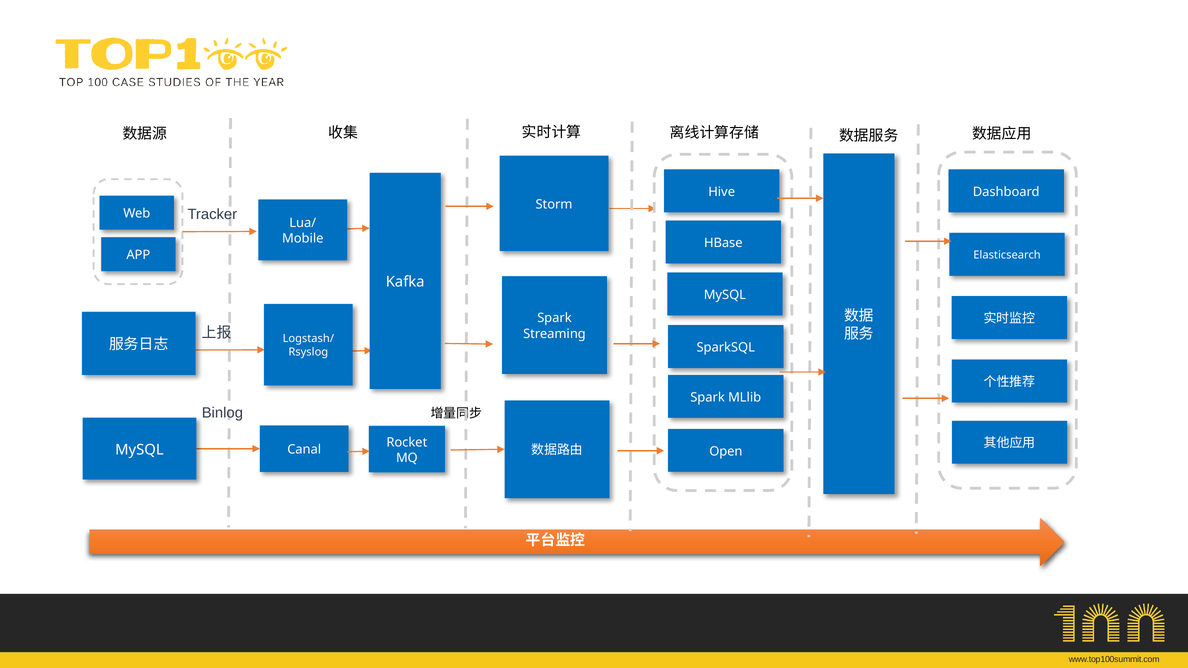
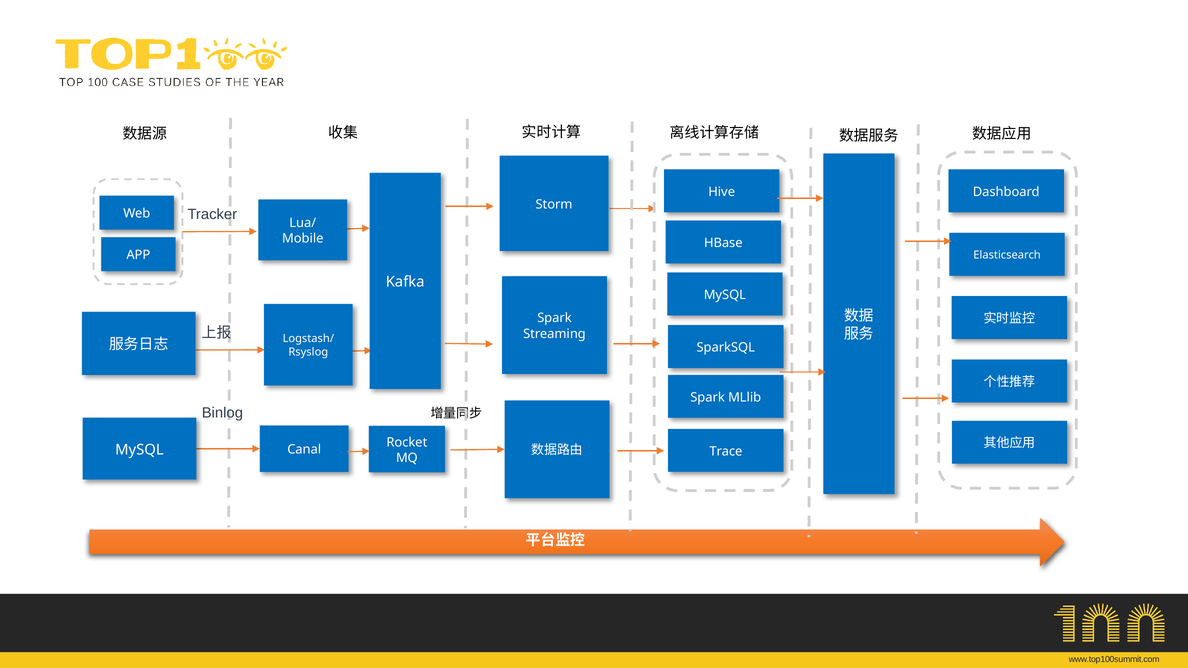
Open: Open -> Trace
